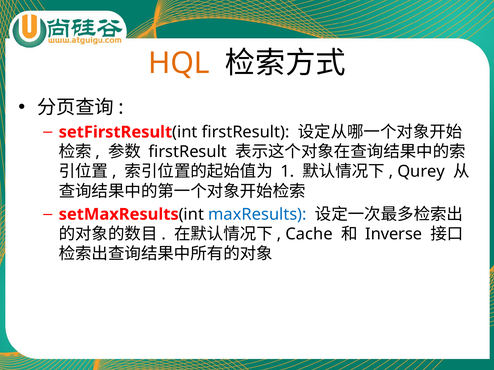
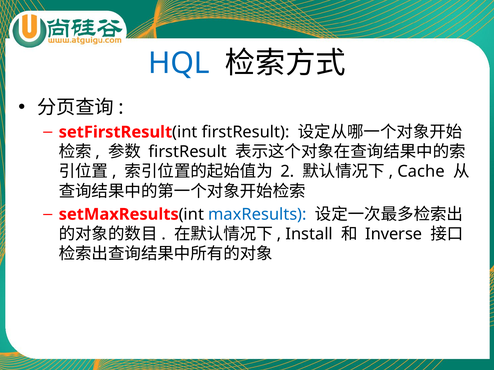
HQL colour: orange -> blue
1: 1 -> 2
Qurey: Qurey -> Cache
Cache: Cache -> Install
